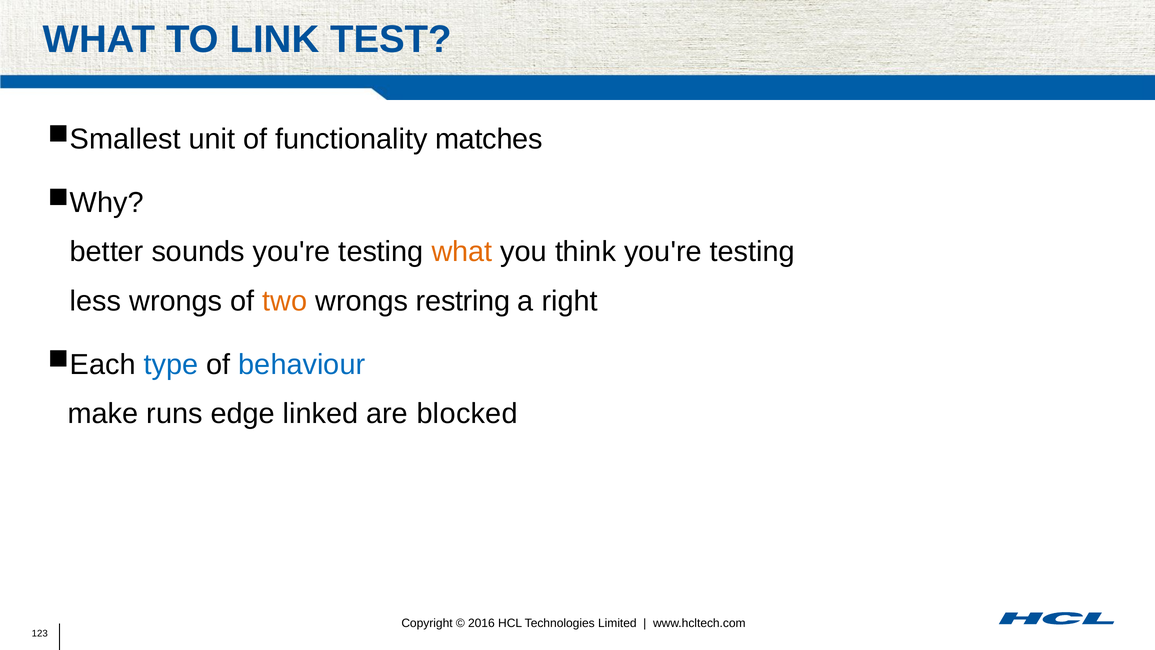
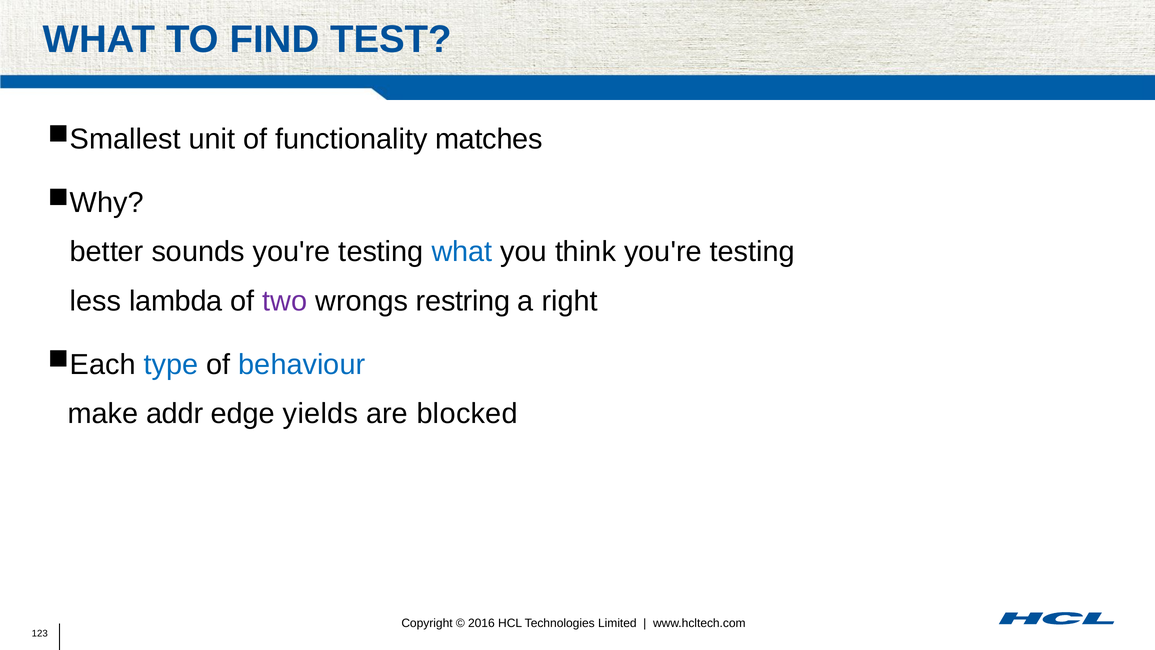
LINK: LINK -> FIND
what at (462, 252) colour: orange -> blue
less wrongs: wrongs -> lambda
two colour: orange -> purple
runs: runs -> addr
linked: linked -> yields
